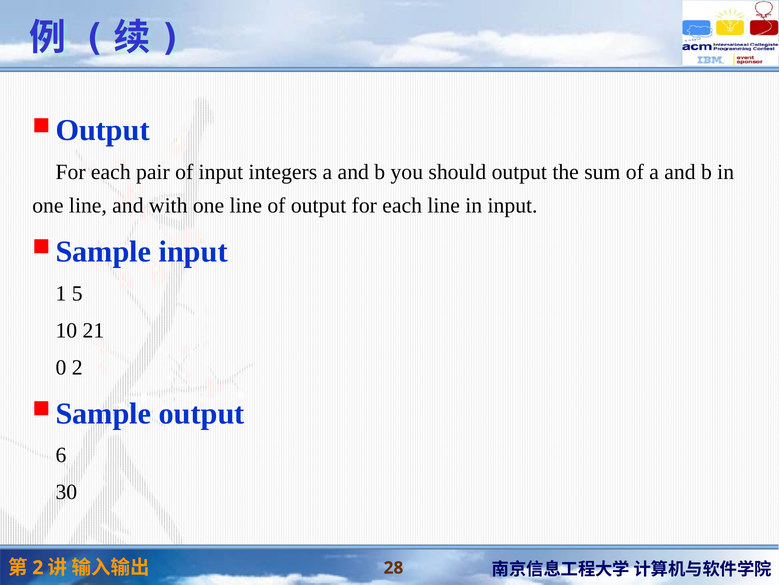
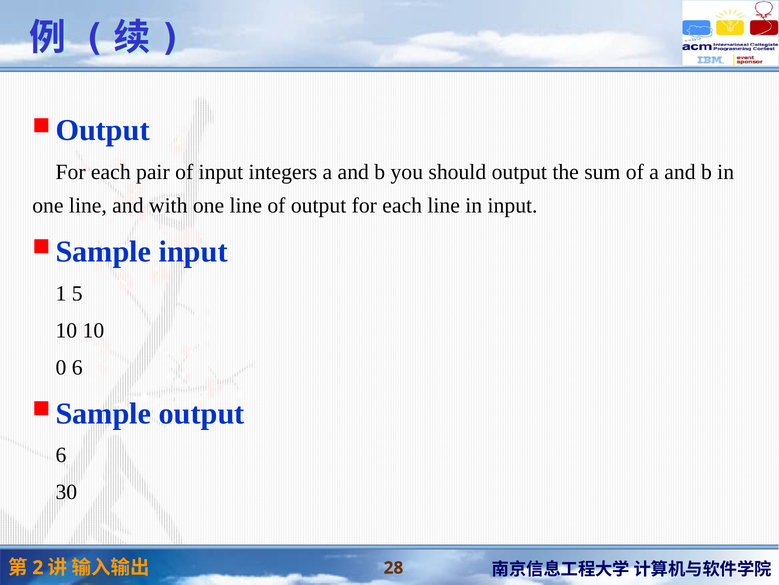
10 21: 21 -> 10
0 2: 2 -> 6
